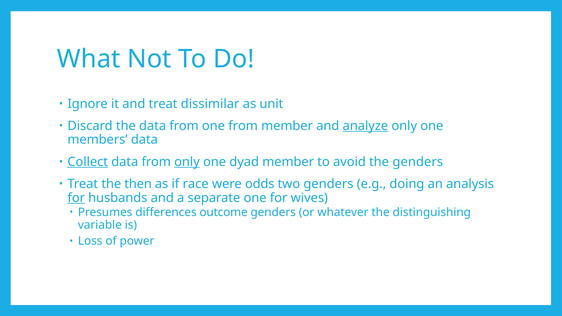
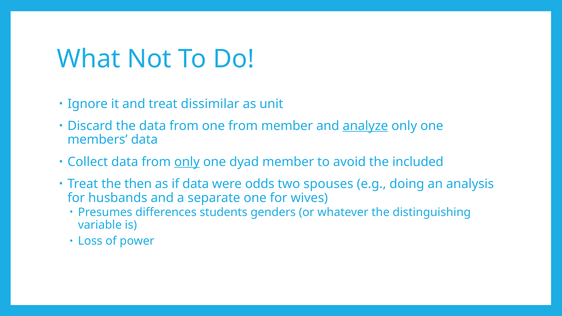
Collect underline: present -> none
the genders: genders -> included
if race: race -> data
two genders: genders -> spouses
for at (76, 198) underline: present -> none
outcome: outcome -> students
